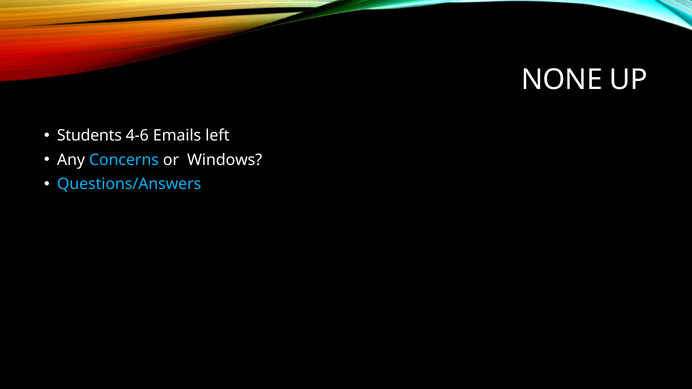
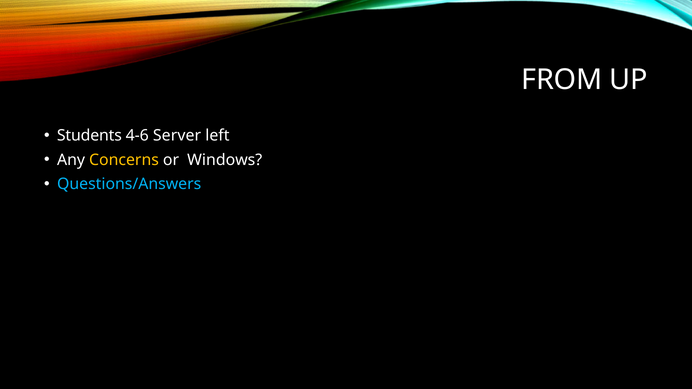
NONE: NONE -> FROM
Emails: Emails -> Server
Concerns colour: light blue -> yellow
